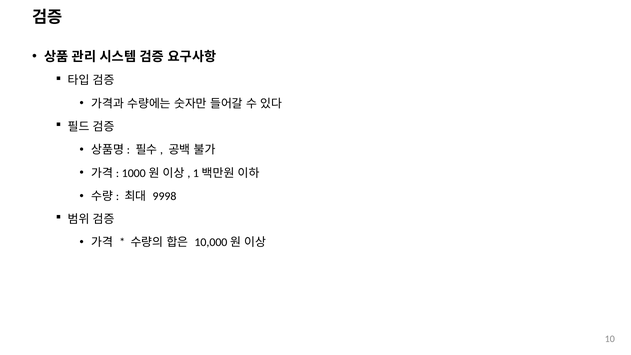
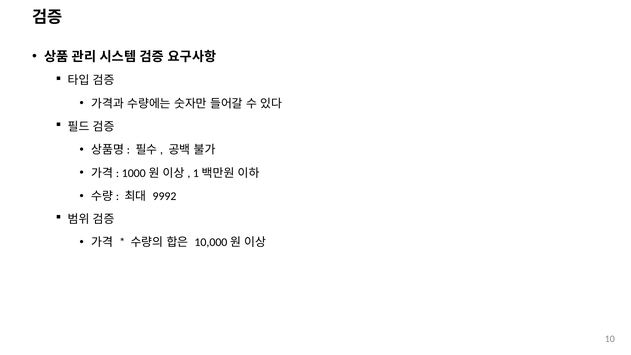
9998: 9998 -> 9992
